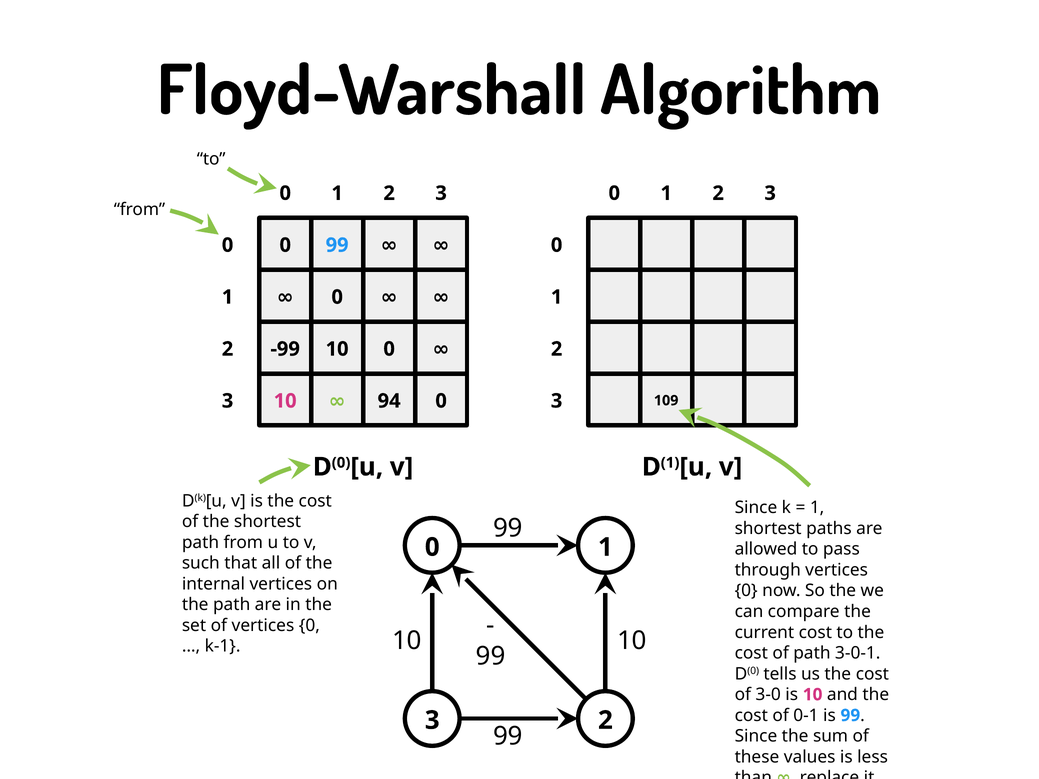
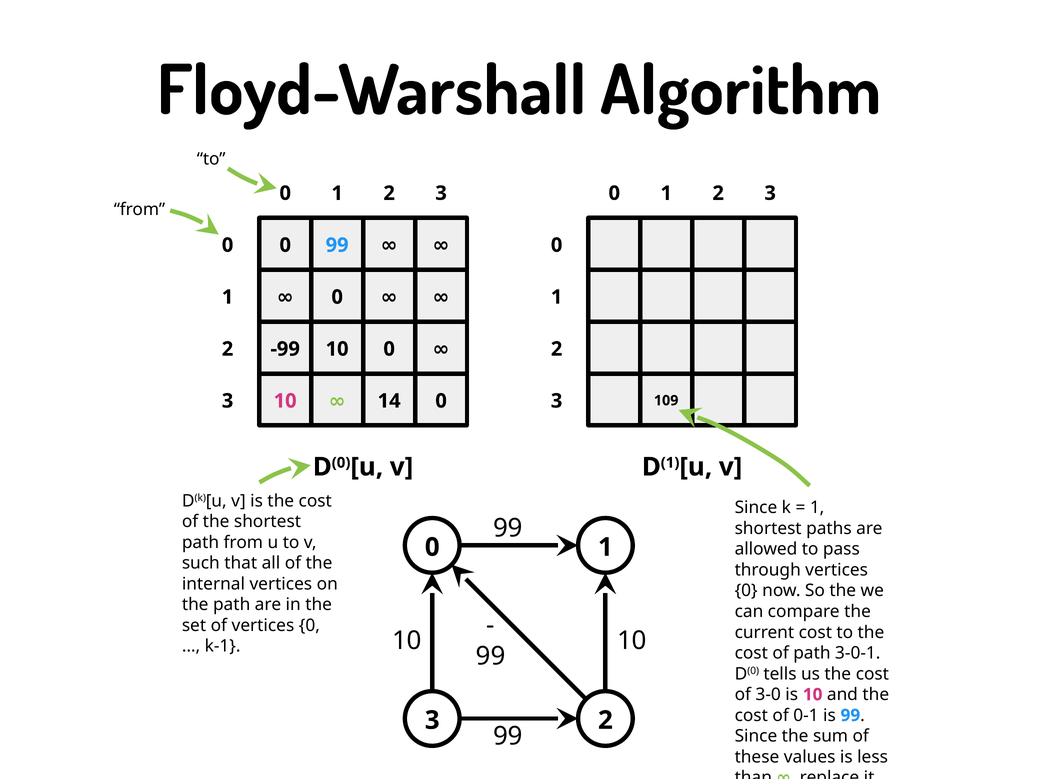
94: 94 -> 14
